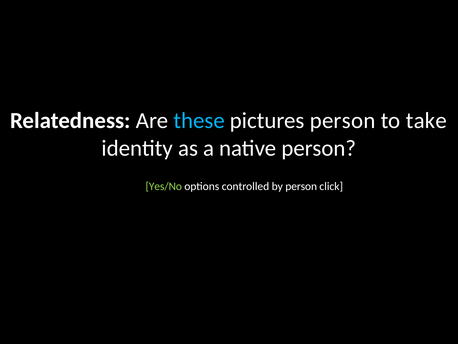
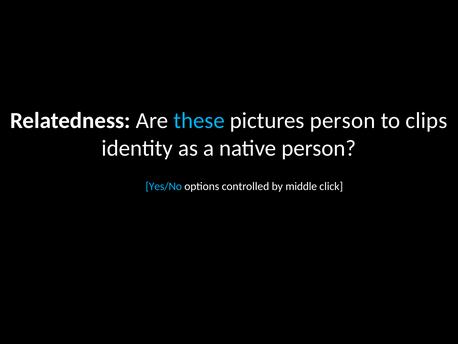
take: take -> clips
Yes/No colour: light green -> light blue
by person: person -> middle
